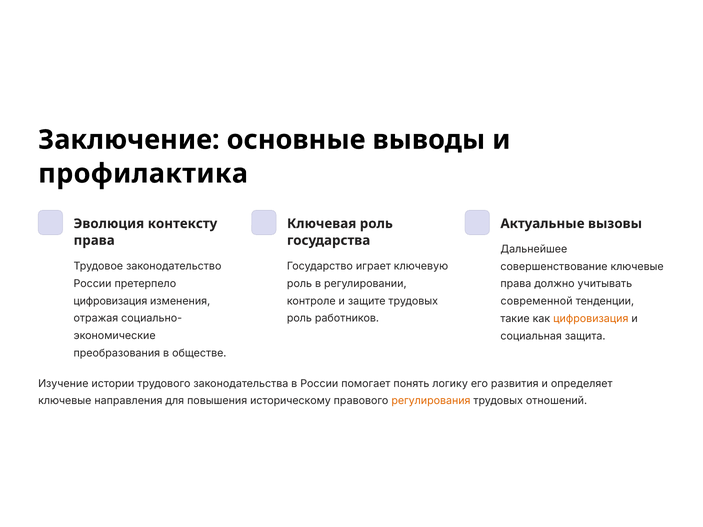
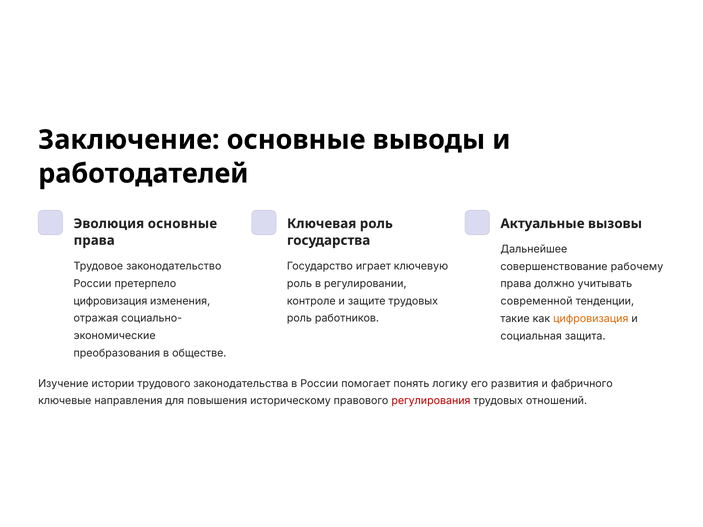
профилактика: профилактика -> работодателей
Эволюция контексту: контексту -> основные
совершенствование ключевые: ключевые -> рабочему
определяет: определяет -> фабричного
регулирования colour: orange -> red
